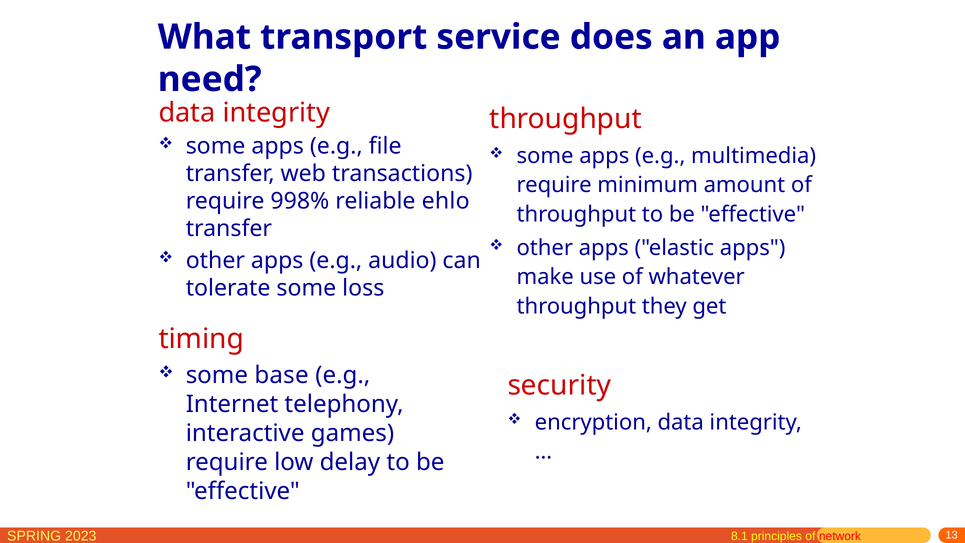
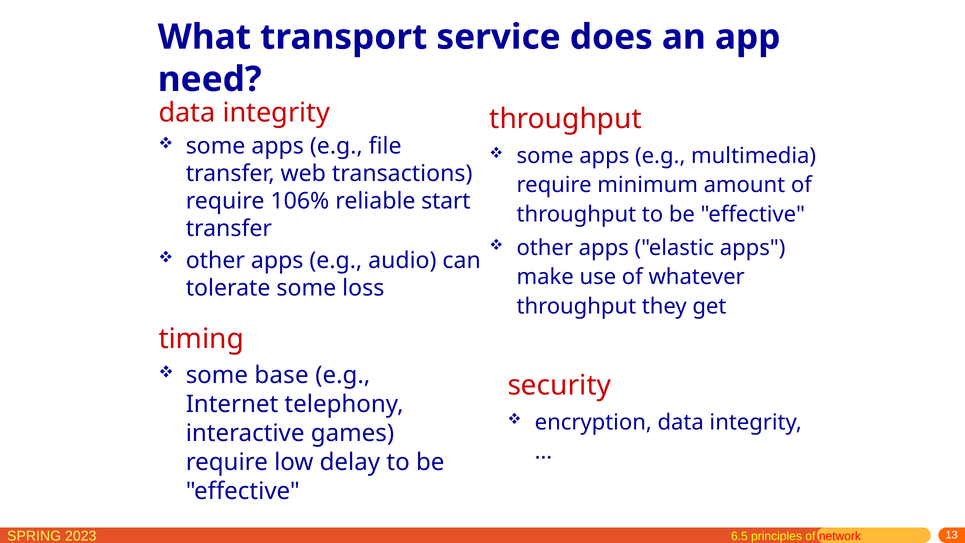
998%: 998% -> 106%
ehlo: ehlo -> start
8.1: 8.1 -> 6.5
